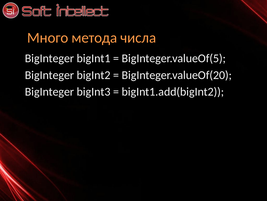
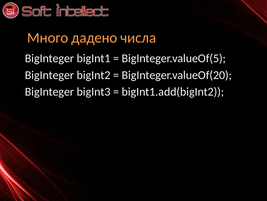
метода: метода -> дадено
